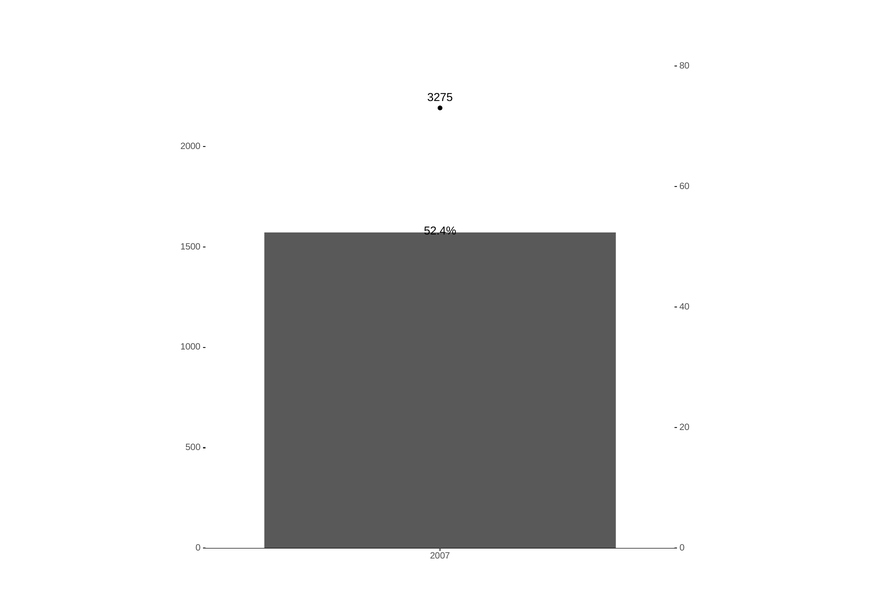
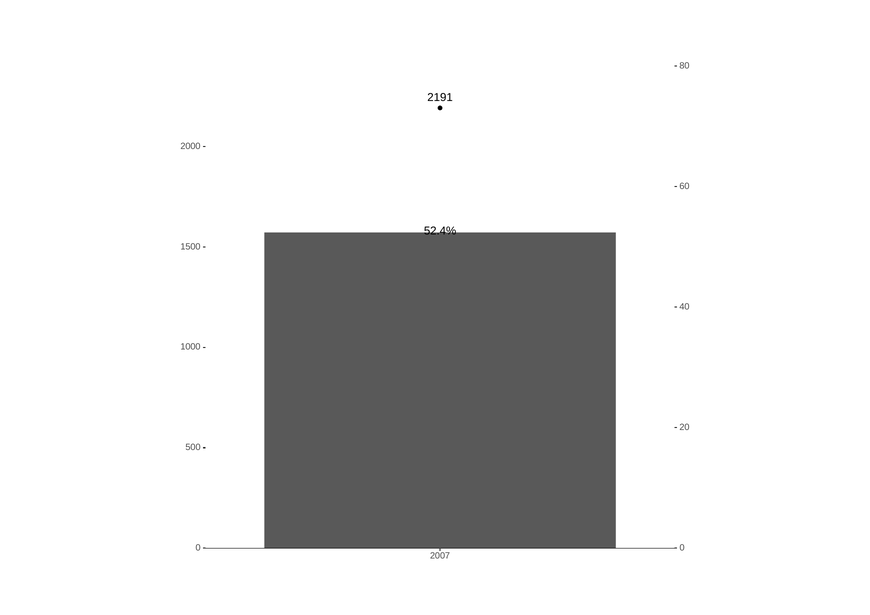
3275: 3275 -> 2191
